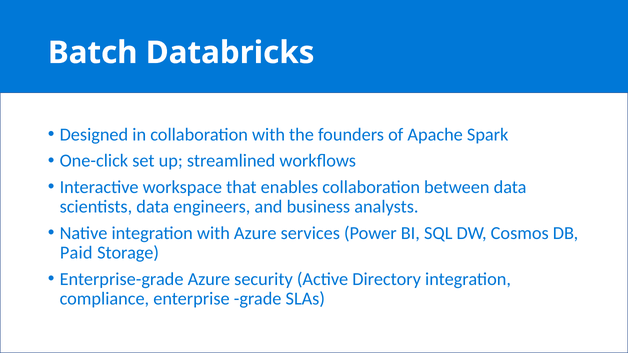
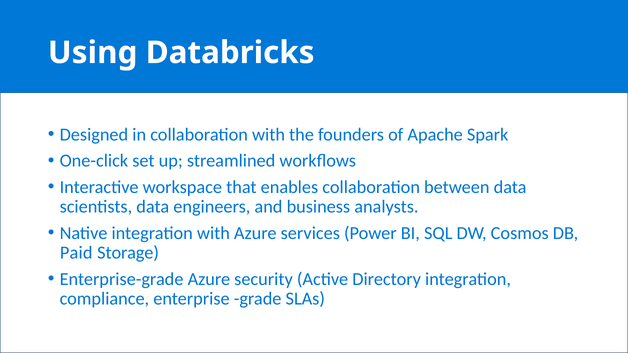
Batch: Batch -> Using
